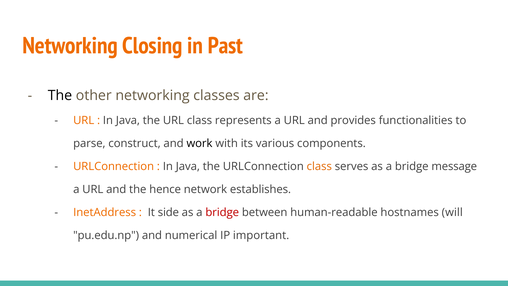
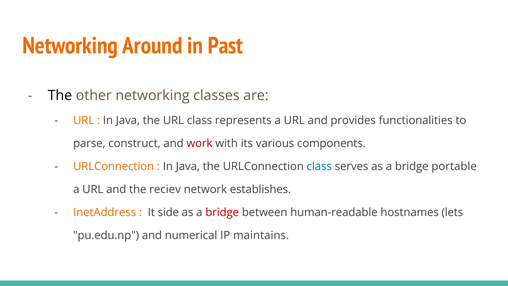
Closing: Closing -> Around
work colour: black -> red
class at (319, 166) colour: orange -> blue
message: message -> portable
hence: hence -> reciev
will: will -> lets
important: important -> maintains
